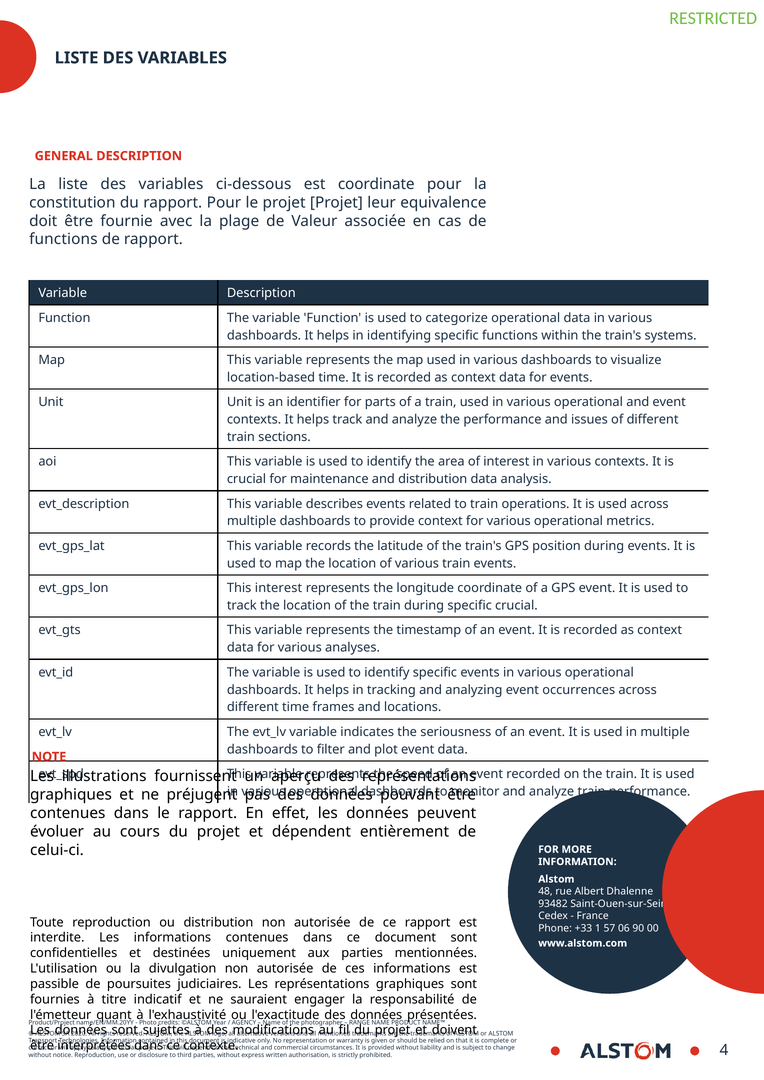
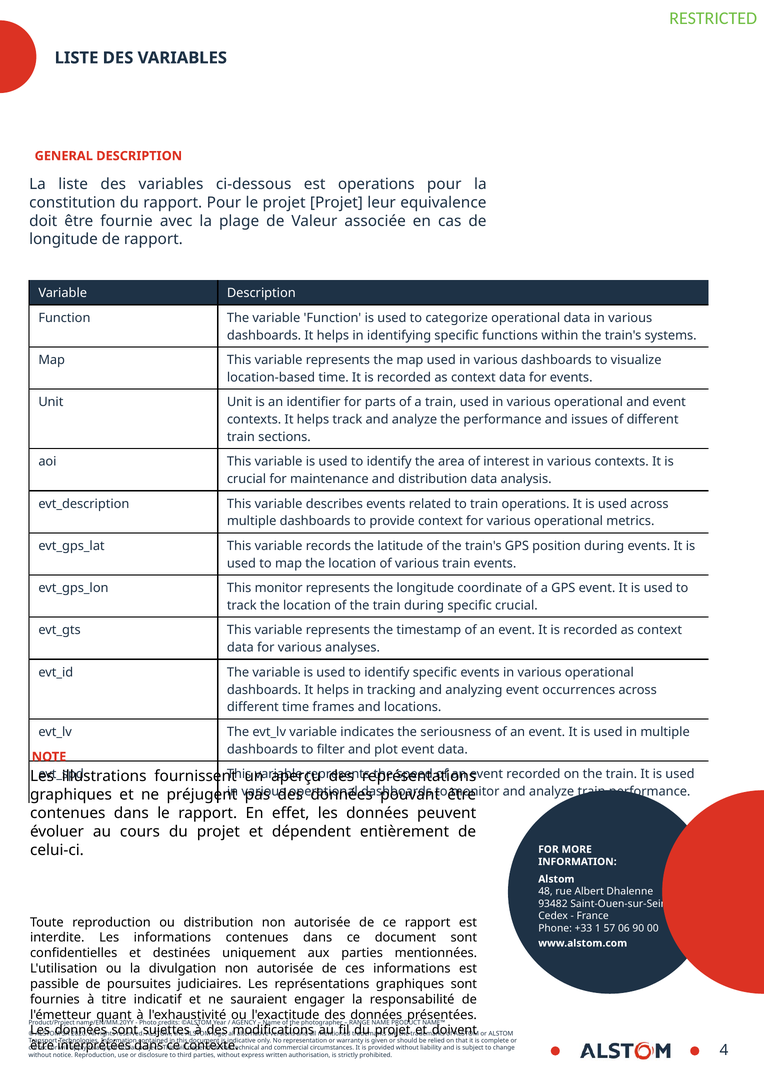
est coordinate: coordinate -> operations
functions at (63, 240): functions -> longitude
This interest: interest -> monitor
